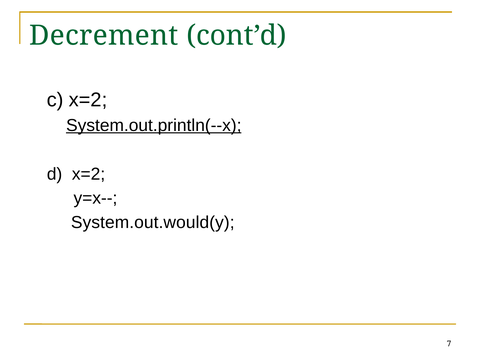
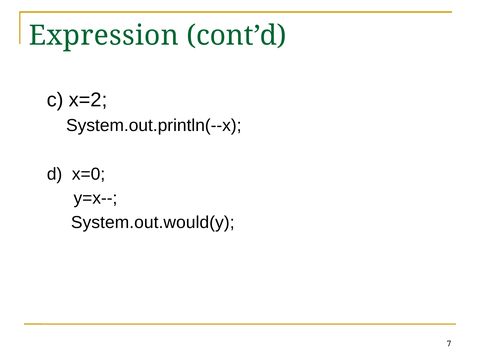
Decrement: Decrement -> Expression
System.out.println(--x underline: present -> none
d x=2: x=2 -> x=0
